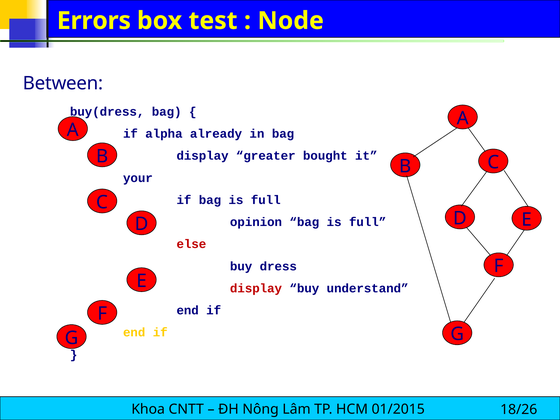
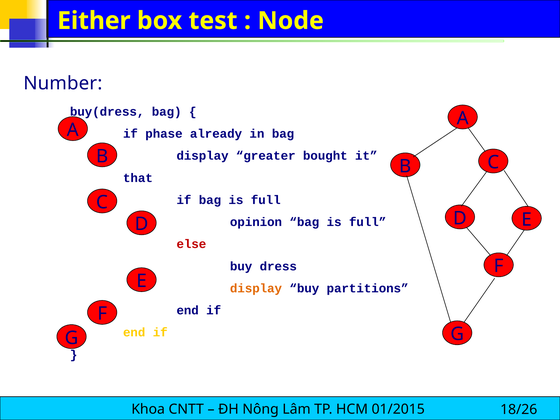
Errors: Errors -> Either
Between: Between -> Number
alpha: alpha -> phase
your: your -> that
display at (256, 288) colour: red -> orange
understand: understand -> partitions
